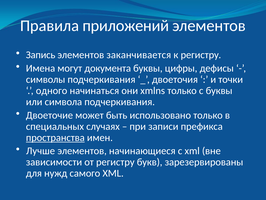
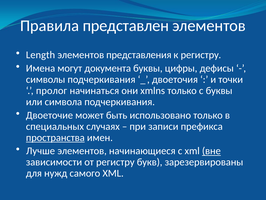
приложений: приложений -> представлен
Запись: Запись -> Length
заканчивается: заканчивается -> представления
одного: одного -> пролог
вне underline: none -> present
